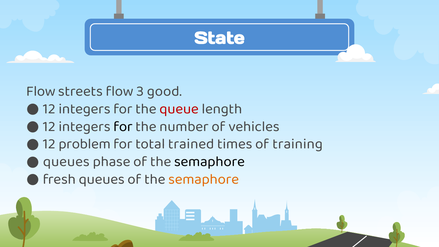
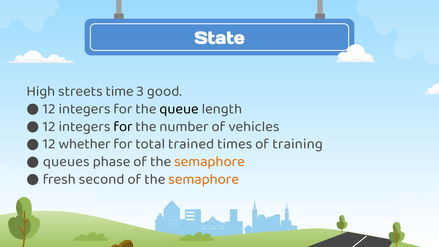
Flow at (41, 91): Flow -> High
streets flow: flow -> time
queue colour: red -> black
problem: problem -> whether
semaphore at (209, 161) colour: black -> orange
fresh queues: queues -> second
